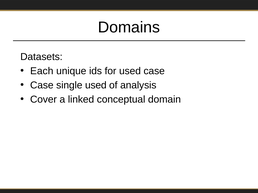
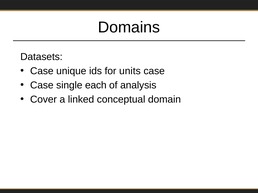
Each at (42, 71): Each -> Case
for used: used -> units
single used: used -> each
